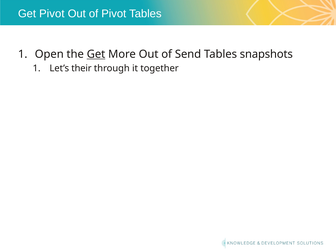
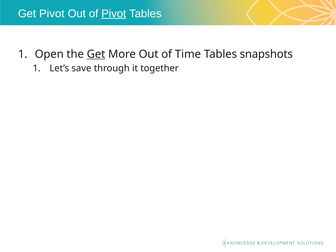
Pivot at (114, 14) underline: none -> present
Send: Send -> Time
their: their -> save
